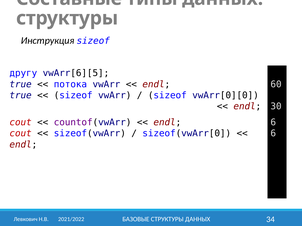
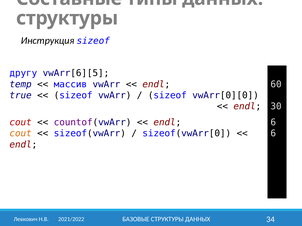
true at (21, 84): true -> temp
потока: потока -> массив
cout at (21, 134) colour: red -> orange
